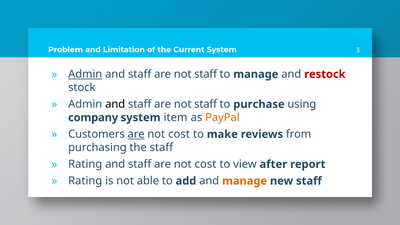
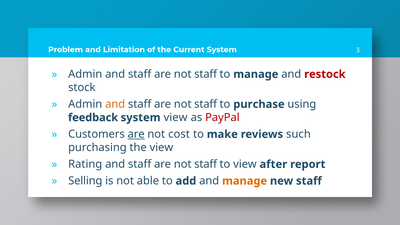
Admin at (85, 74) underline: present -> none
and at (115, 104) colour: black -> orange
company: company -> feedback
system item: item -> view
PayPal colour: orange -> red
from: from -> such
the staff: staff -> view
cost at (206, 164): cost -> staff
Rating at (85, 181): Rating -> Selling
